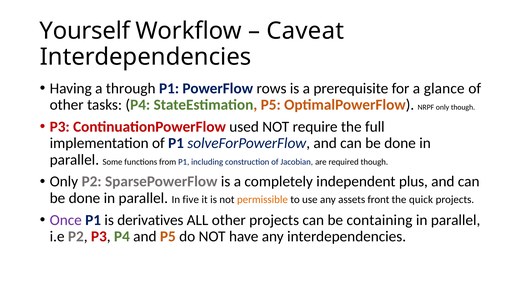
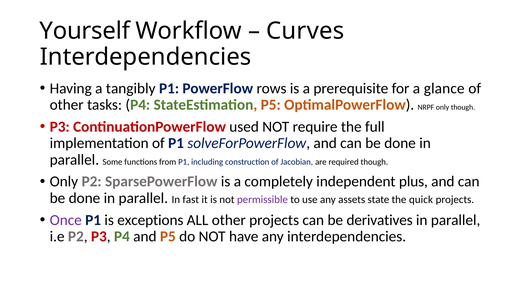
Caveat: Caveat -> Curves
through: through -> tangibly
five: five -> fast
permissible colour: orange -> purple
front: front -> state
derivatives: derivatives -> exceptions
containing: containing -> derivatives
